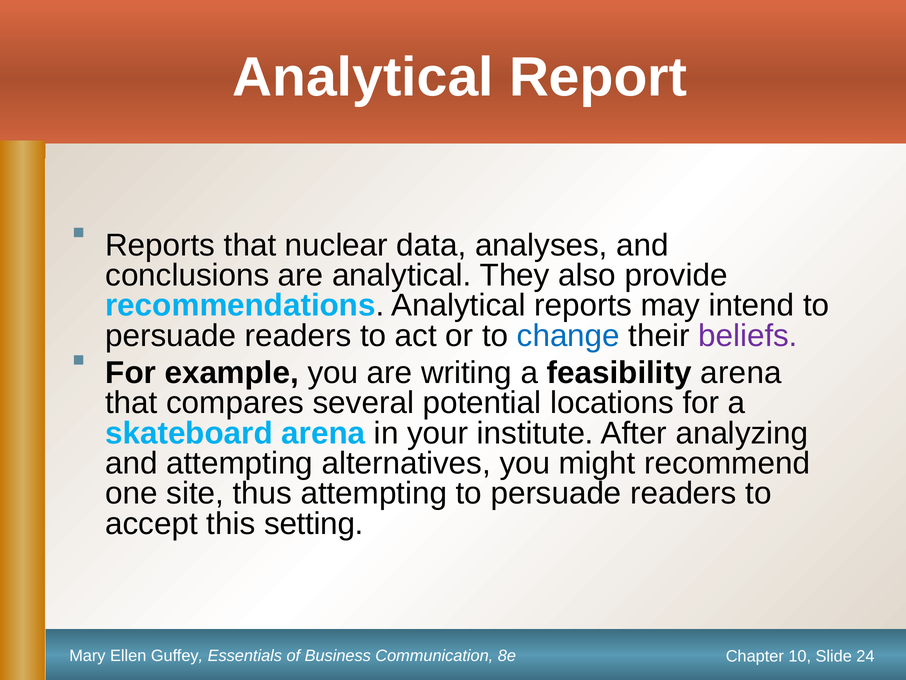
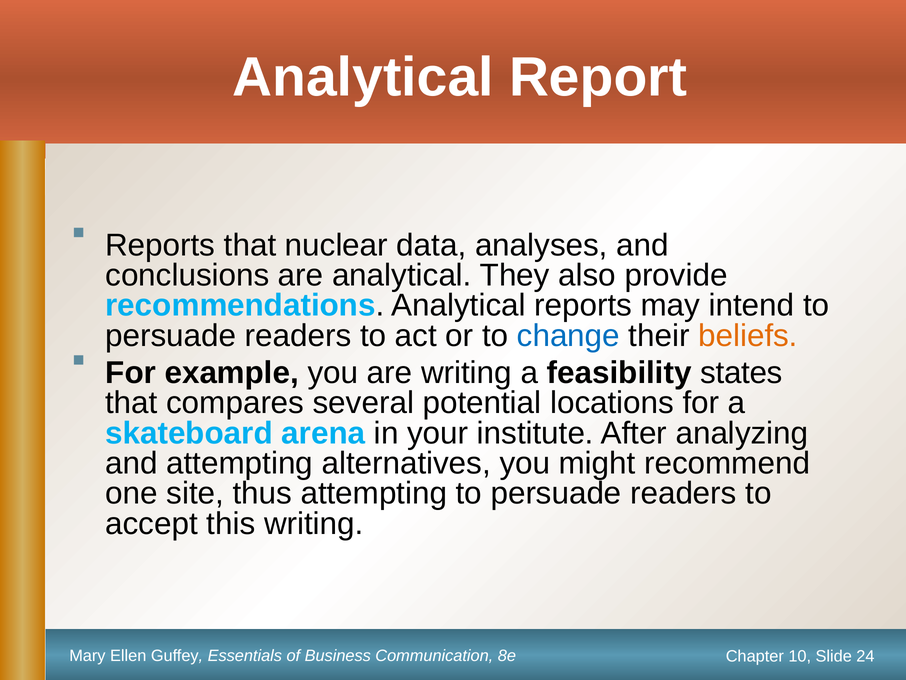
beliefs colour: purple -> orange
feasibility arena: arena -> states
this setting: setting -> writing
